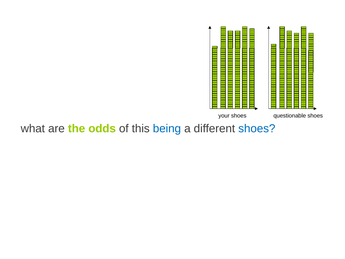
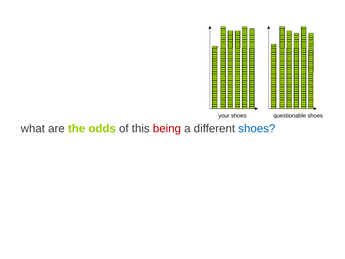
being colour: blue -> red
